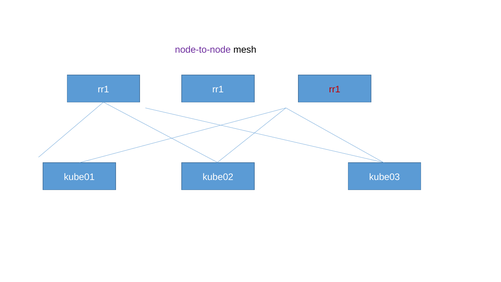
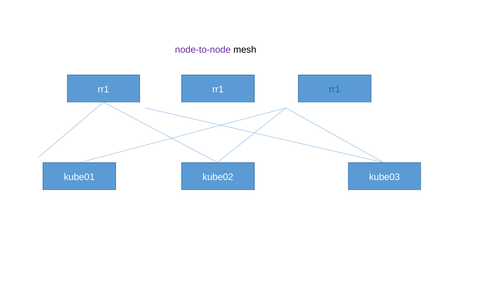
rr1 at (335, 89) colour: red -> blue
